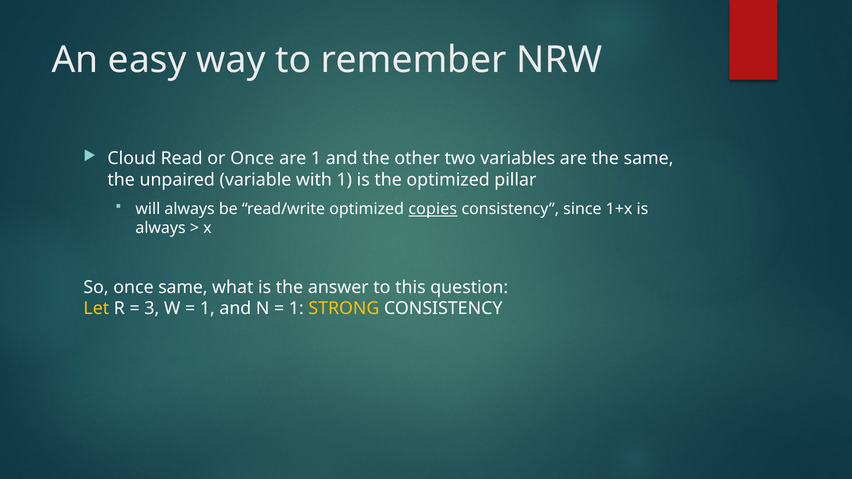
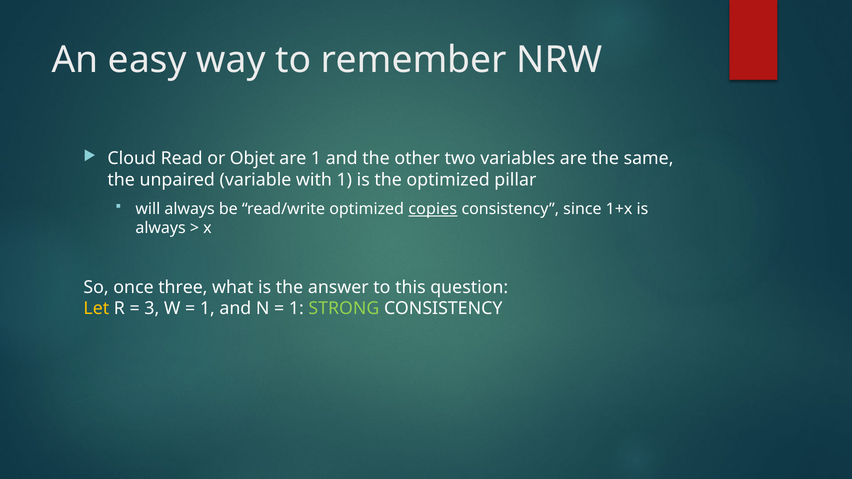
or Once: Once -> Objet
once same: same -> three
STRONG colour: yellow -> light green
